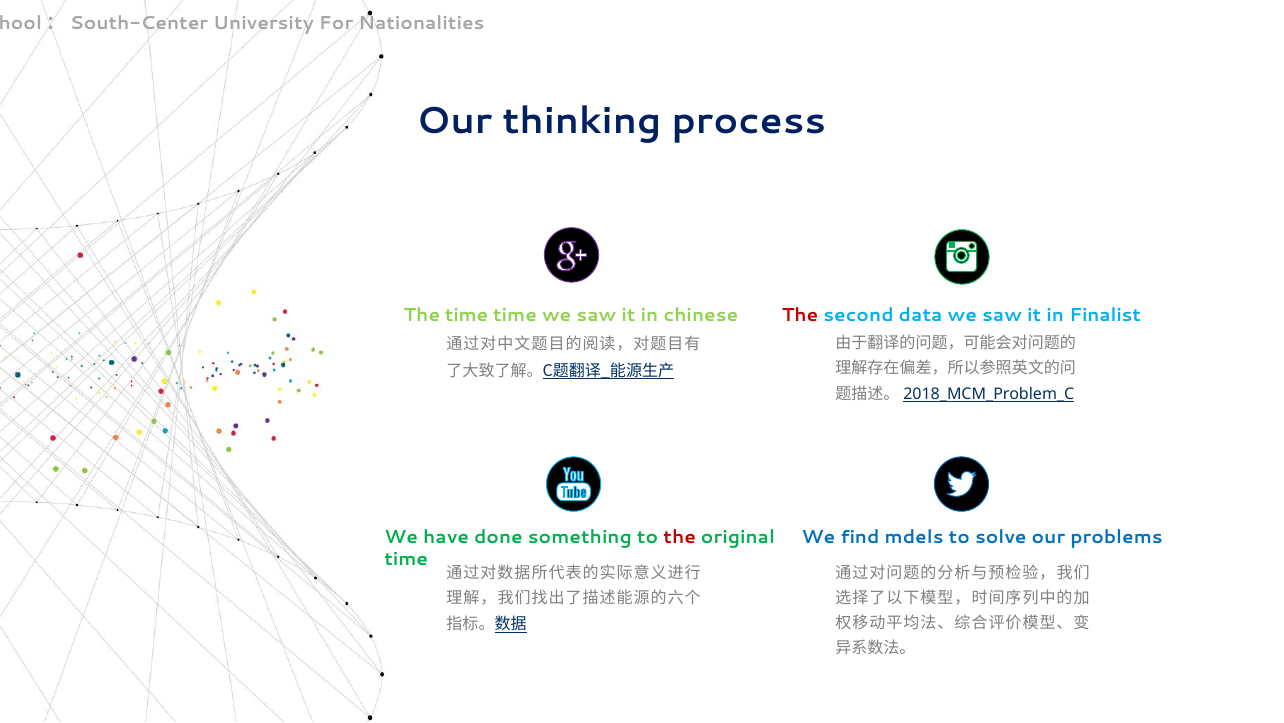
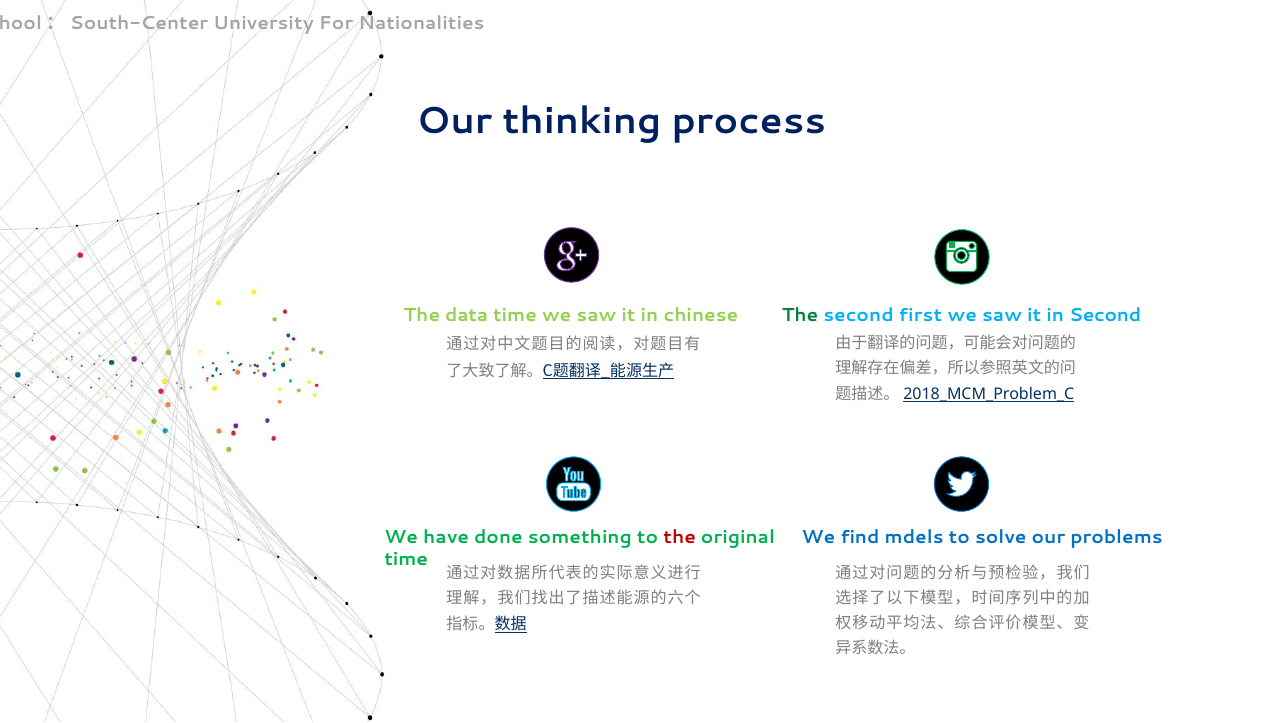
The time: time -> data
The at (800, 315) colour: red -> green
data: data -> first
in Finalist: Finalist -> Second
